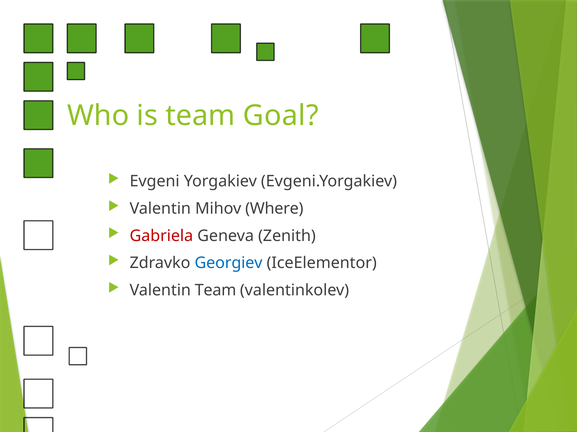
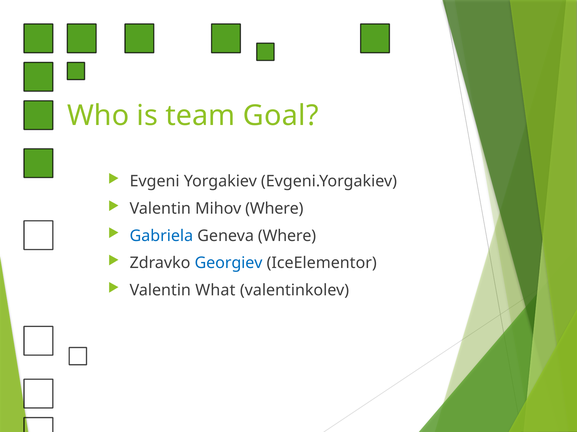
Gabriela colour: red -> blue
Geneva Zenith: Zenith -> Where
Valentin Team: Team -> What
